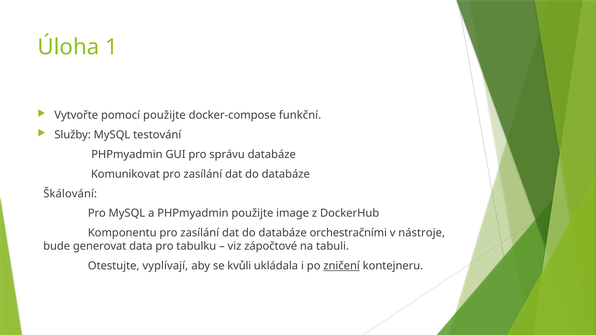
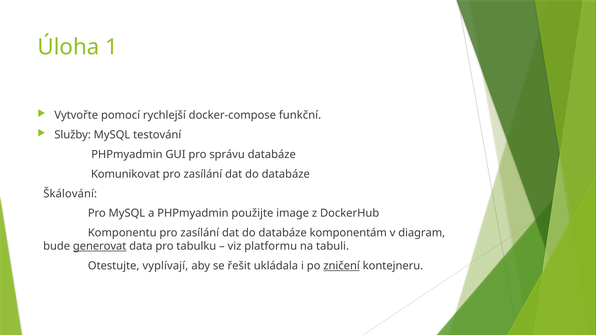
pomocí použijte: použijte -> rychlejší
orchestračními: orchestračními -> komponentám
nástroje: nástroje -> diagram
generovat underline: none -> present
zápočtové: zápočtové -> platformu
kvůli: kvůli -> řešit
